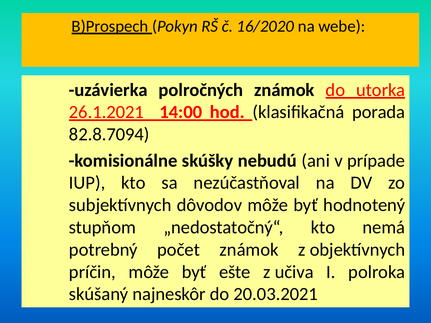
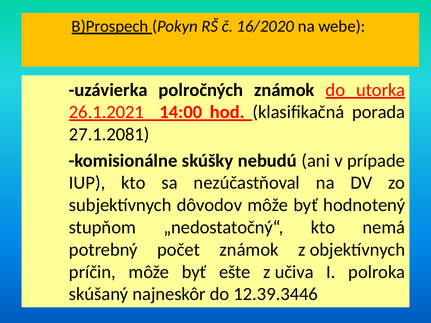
82.8.7094: 82.8.7094 -> 27.1.2081
20.03.2021: 20.03.2021 -> 12.39.3446
